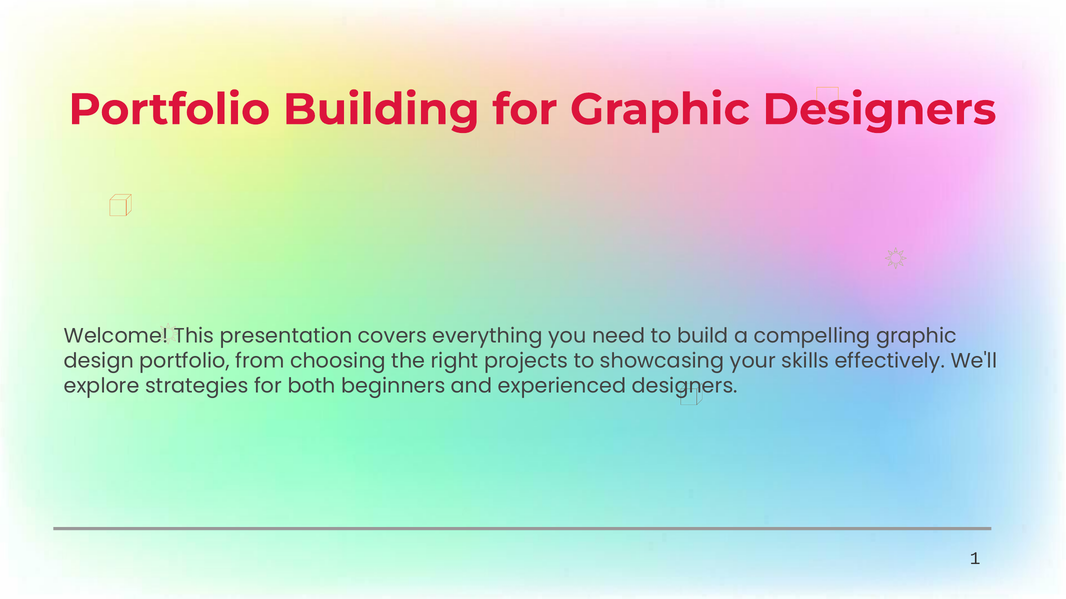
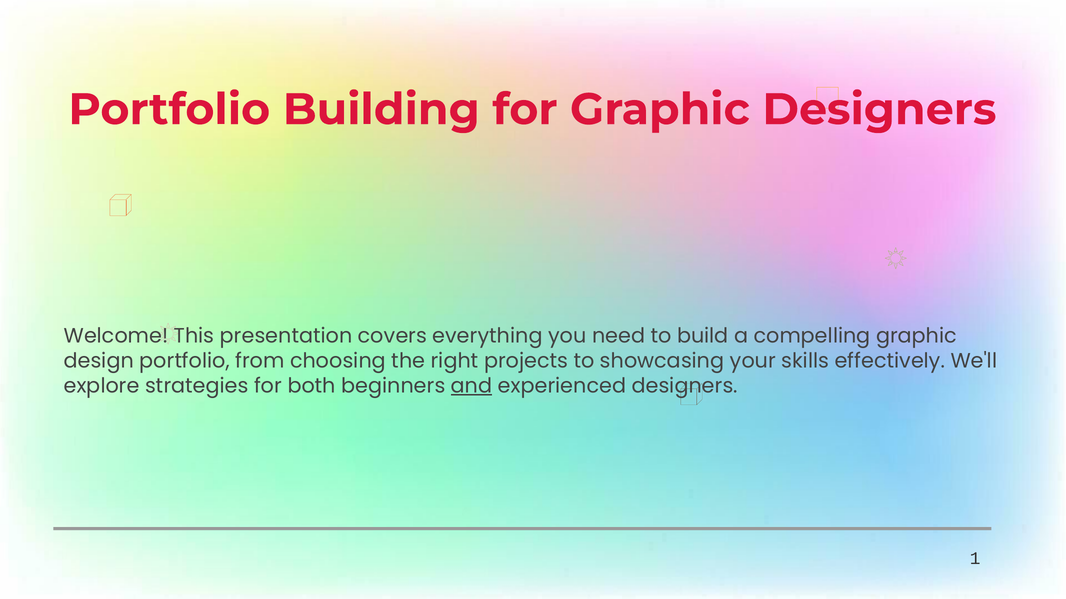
and underline: none -> present
